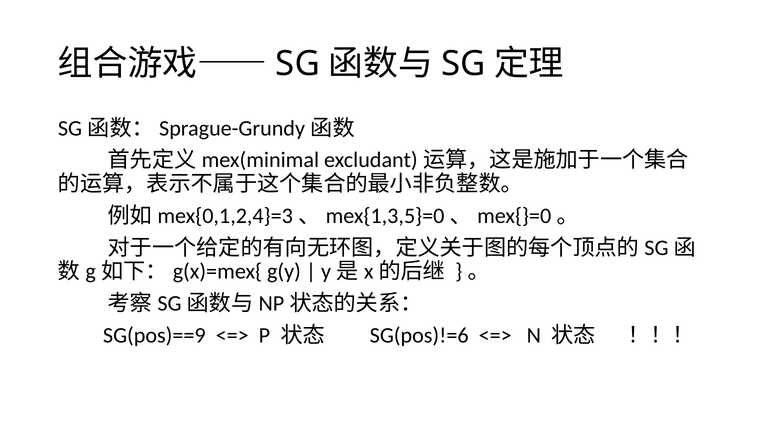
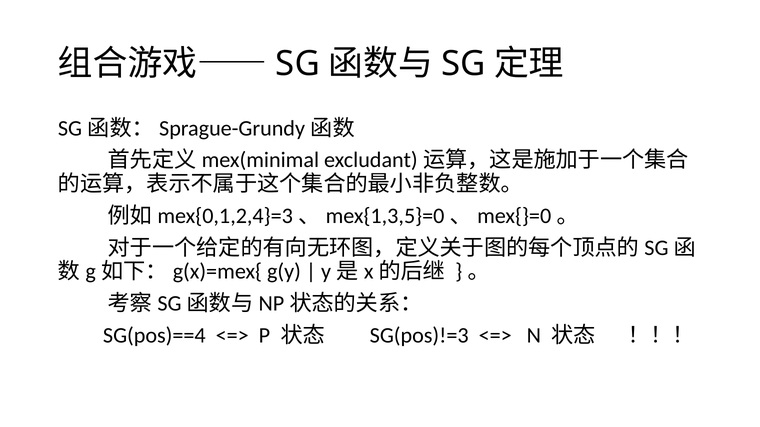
SG(pos)==9: SG(pos)==9 -> SG(pos)==4
SG(pos)!=6: SG(pos)!=6 -> SG(pos)!=3
